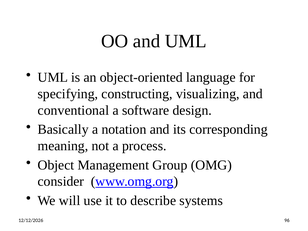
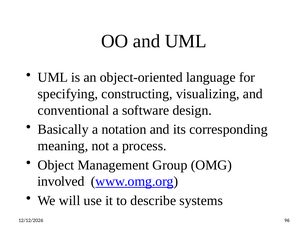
consider: consider -> involved
